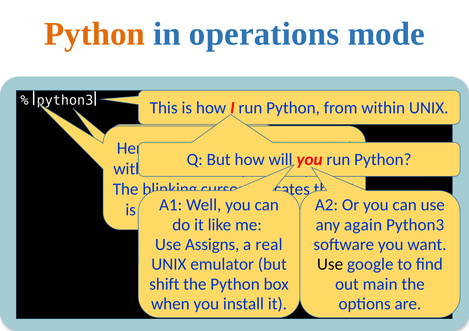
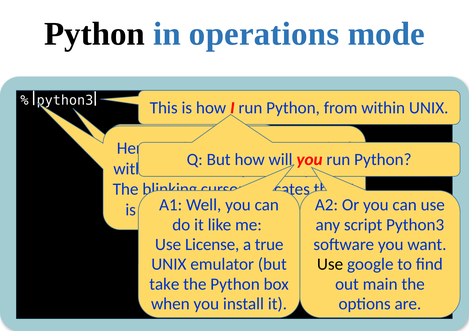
Python at (95, 34) colour: orange -> black
again: again -> script
Use Assigns: Assigns -> License
real: real -> true
shift: shift -> take
